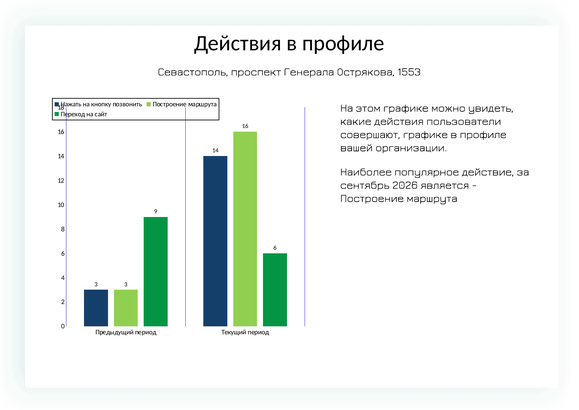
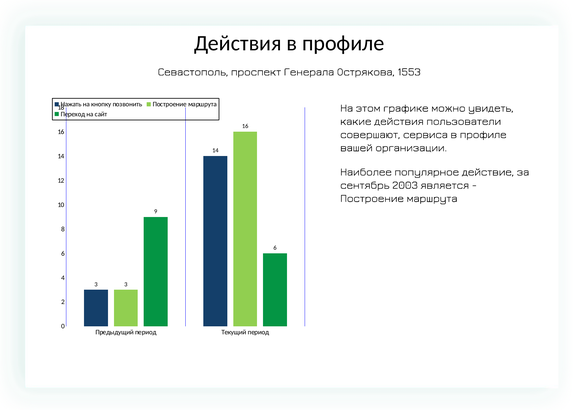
совершают графике: графике -> сервиса
2026: 2026 -> 2003
